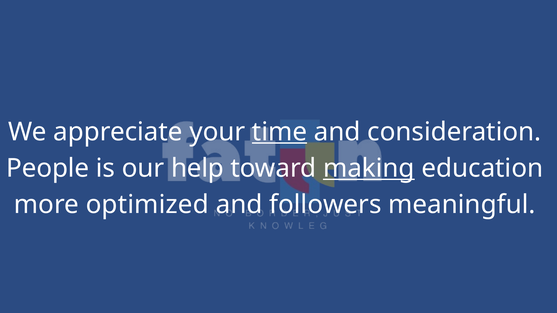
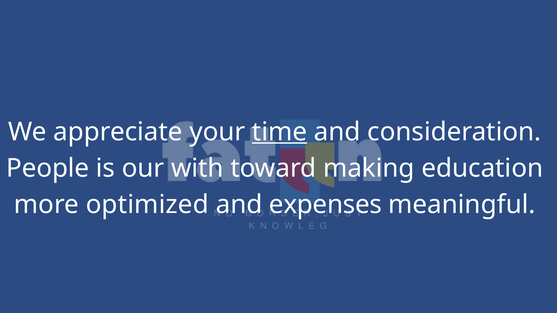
help: help -> with
making underline: present -> none
followers: followers -> expenses
